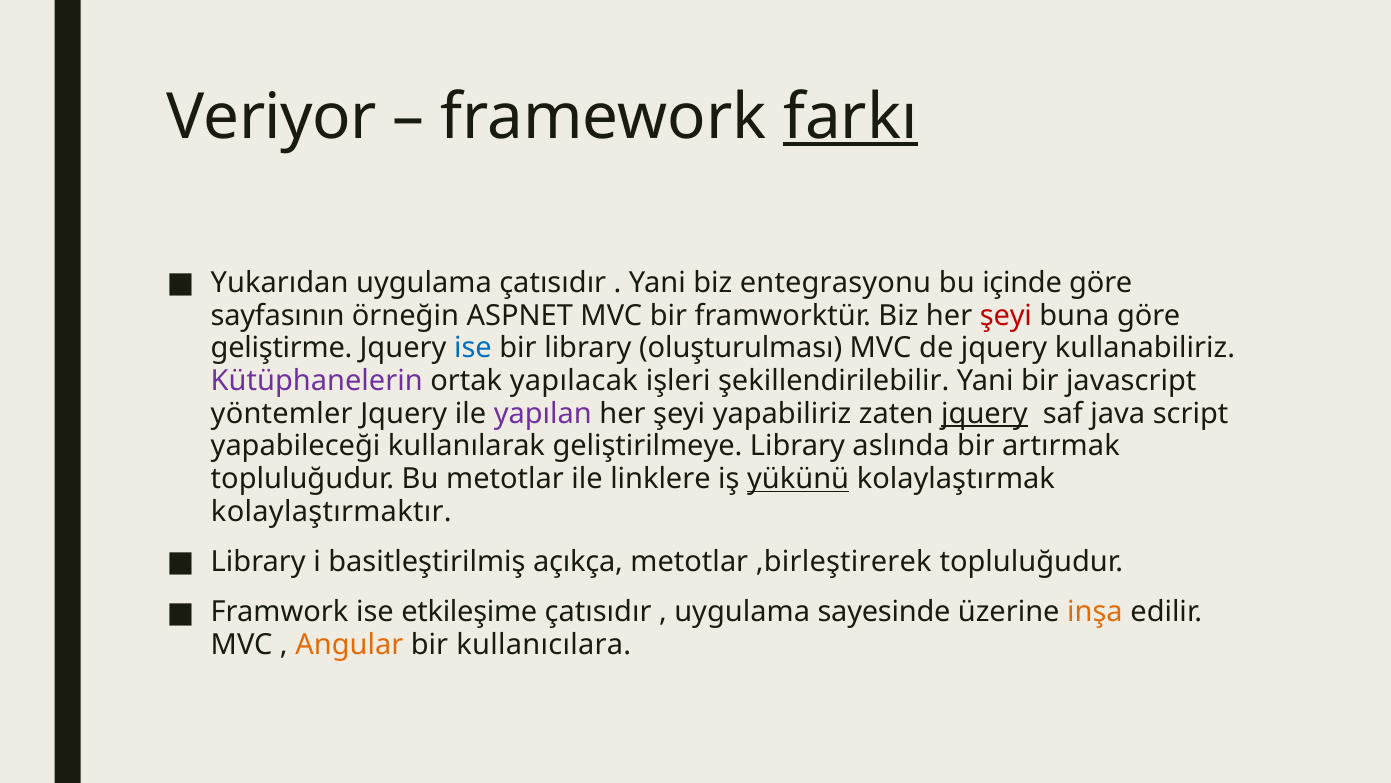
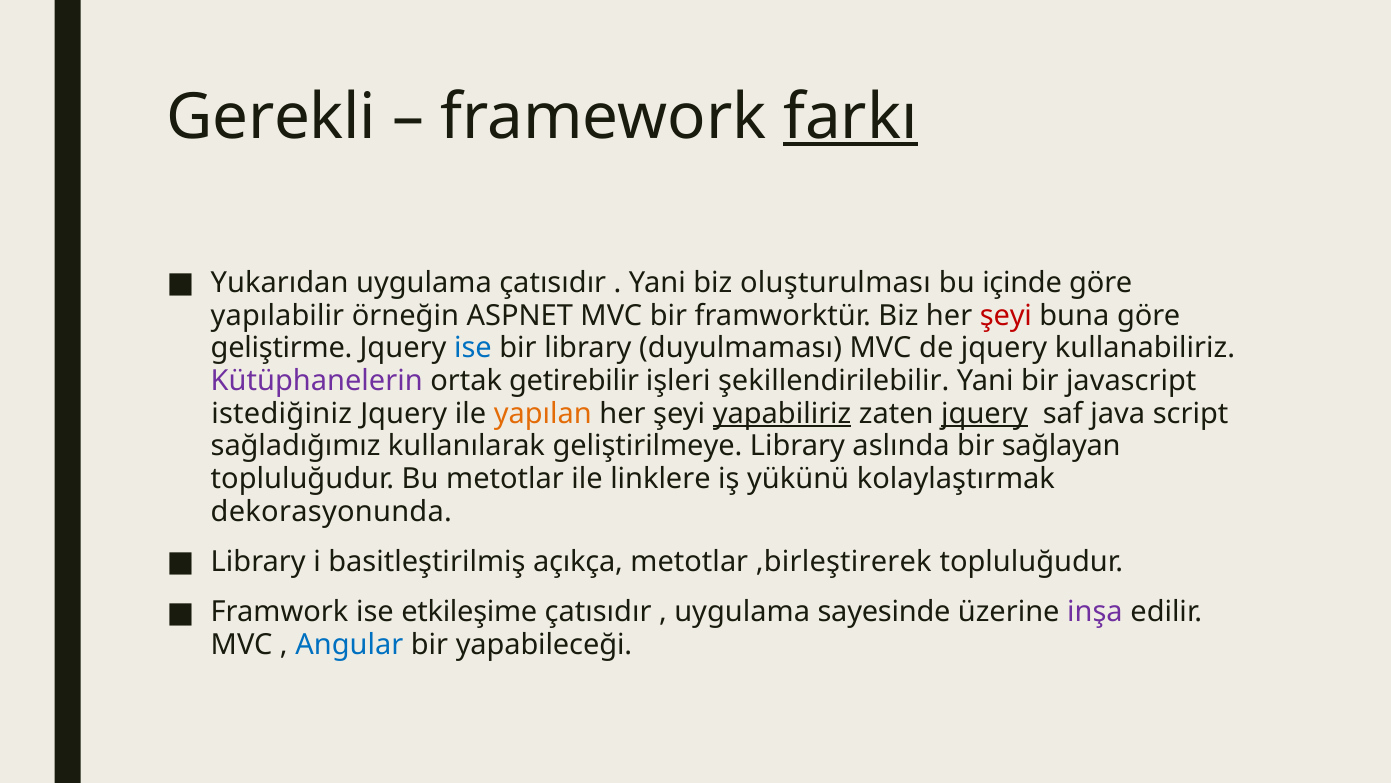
Veriyor: Veriyor -> Gerekli
entegrasyonu: entegrasyonu -> oluşturulması
sayfasının: sayfasının -> yapılabilir
oluşturulması: oluşturulması -> duyulmaması
yapılacak: yapılacak -> getirebilir
yöntemler: yöntemler -> istediğiniz
yapılan colour: purple -> orange
yapabiliriz underline: none -> present
yapabileceği: yapabileceği -> sağladığımız
artırmak: artırmak -> sağlayan
yükünü underline: present -> none
kolaylaştırmaktır: kolaylaştırmaktır -> dekorasyonunda
inşa colour: orange -> purple
Angular colour: orange -> blue
kullanıcılara: kullanıcılara -> yapabileceği
